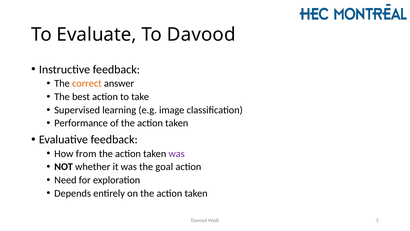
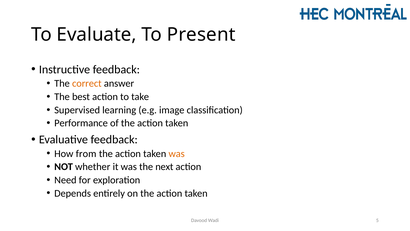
To Davood: Davood -> Present
was at (177, 153) colour: purple -> orange
goal: goal -> next
